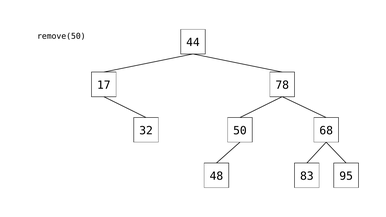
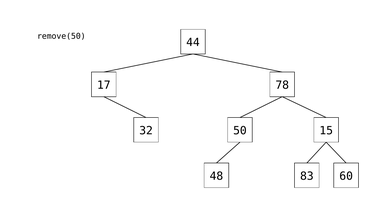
68: 68 -> 15
95: 95 -> 60
